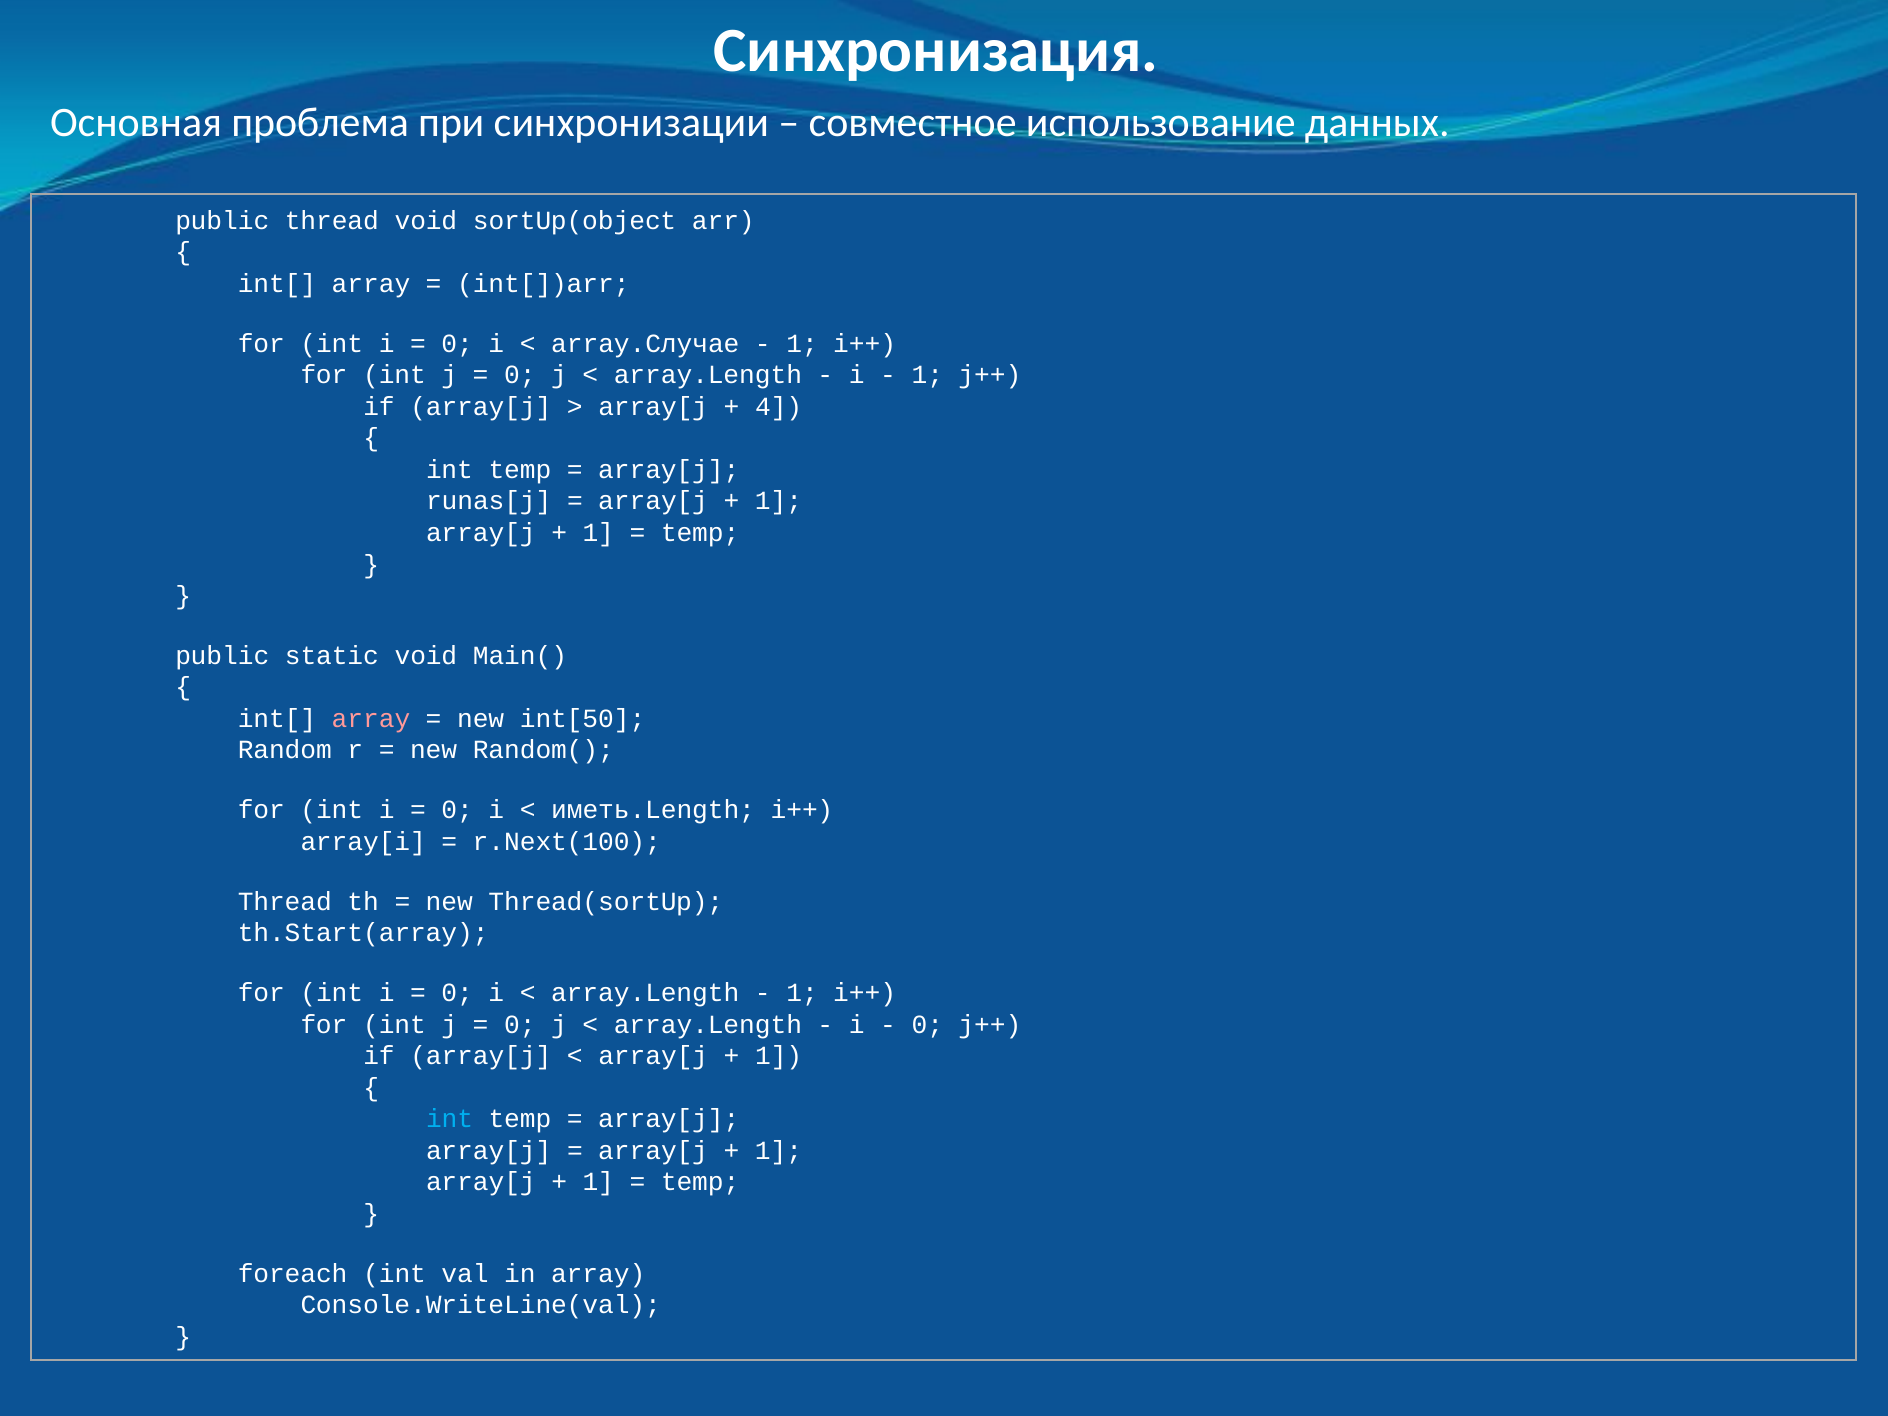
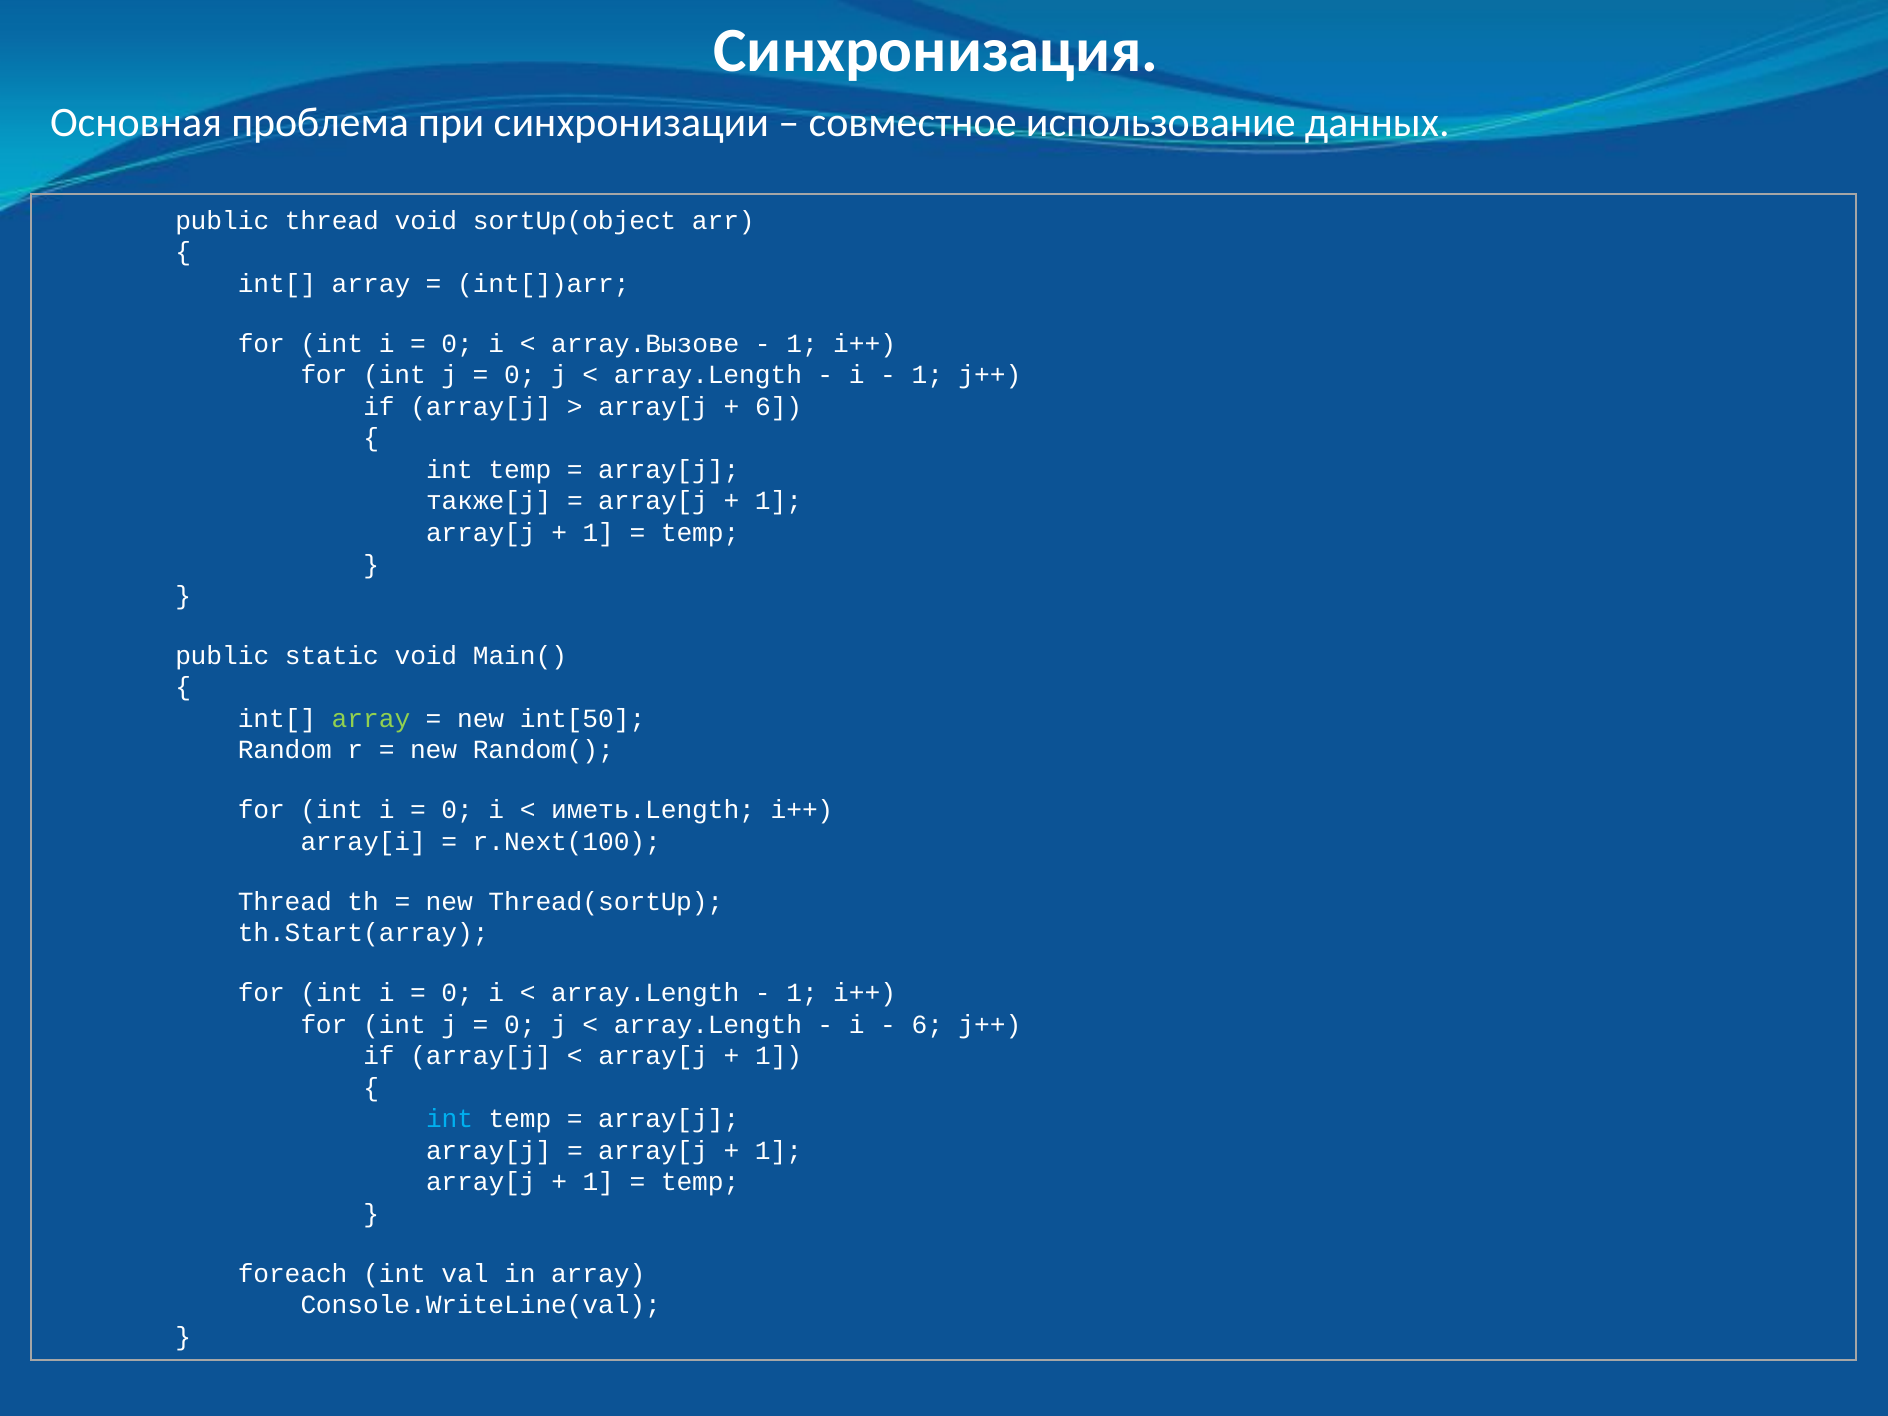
array.Случае: array.Случае -> array.Вызове
4 at (779, 407): 4 -> 6
runas[j: runas[j -> также[j
array at (371, 719) colour: pink -> light green
0 at (927, 1025): 0 -> 6
